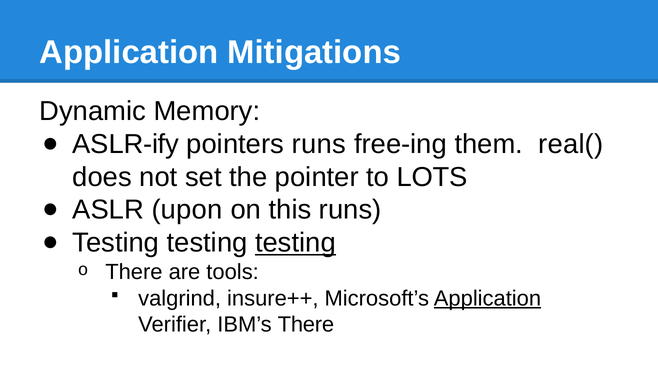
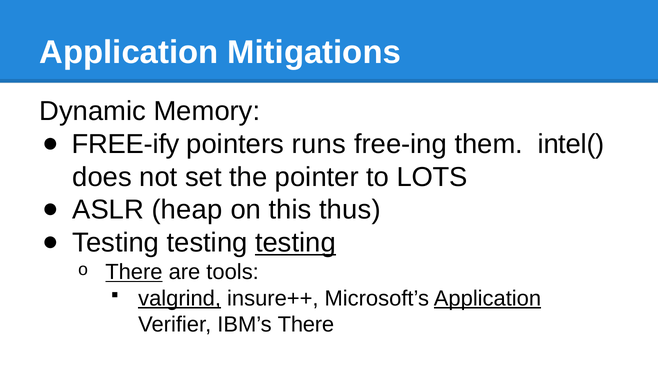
ASLR-ify: ASLR-ify -> FREE-ify
real(: real( -> intel(
upon: upon -> heap
this runs: runs -> thus
There at (134, 272) underline: none -> present
valgrind underline: none -> present
